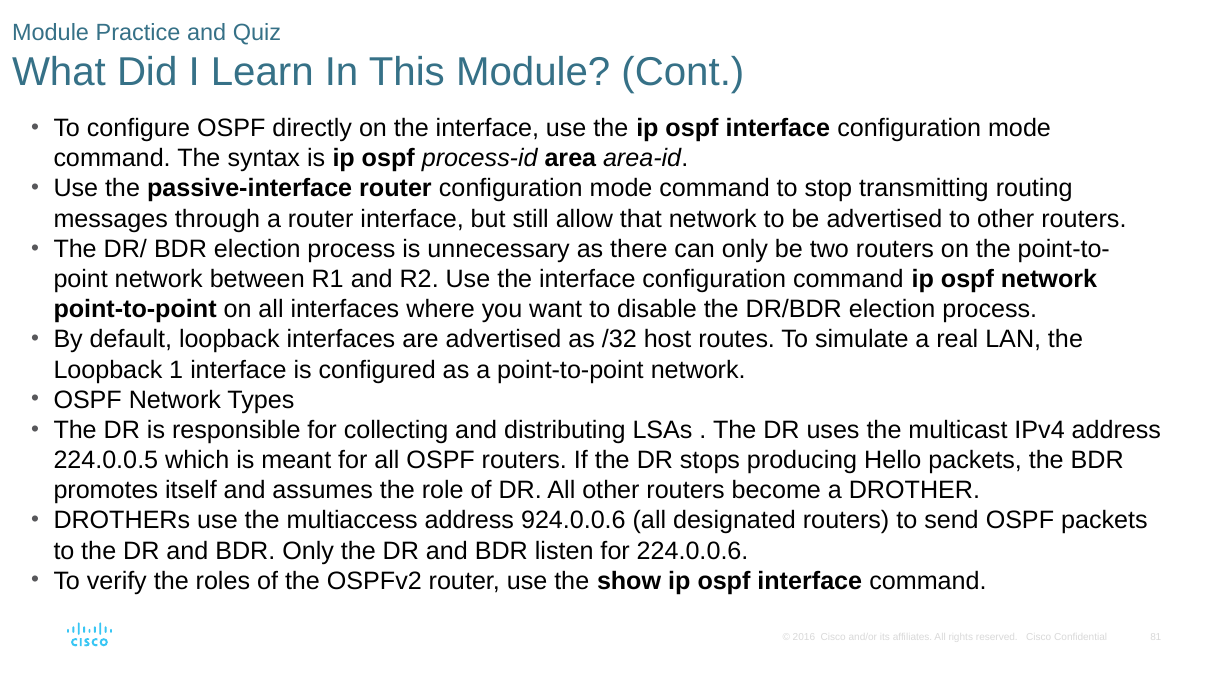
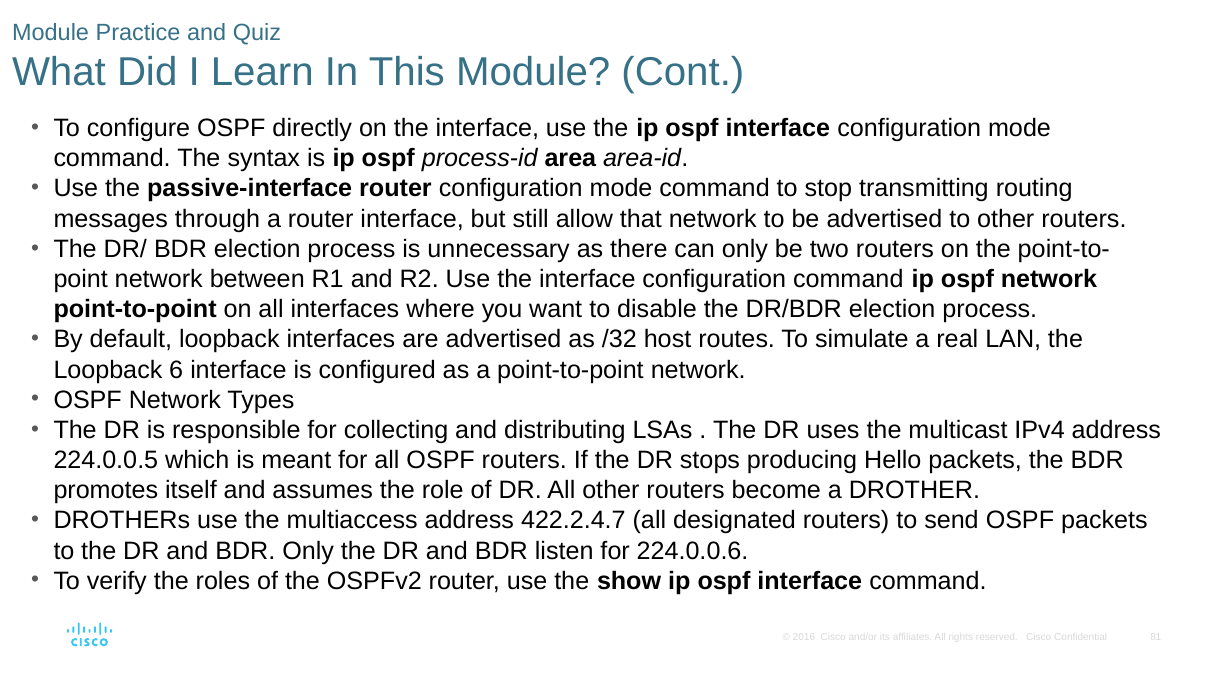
1: 1 -> 6
924.0.0.6: 924.0.0.6 -> 422.2.4.7
